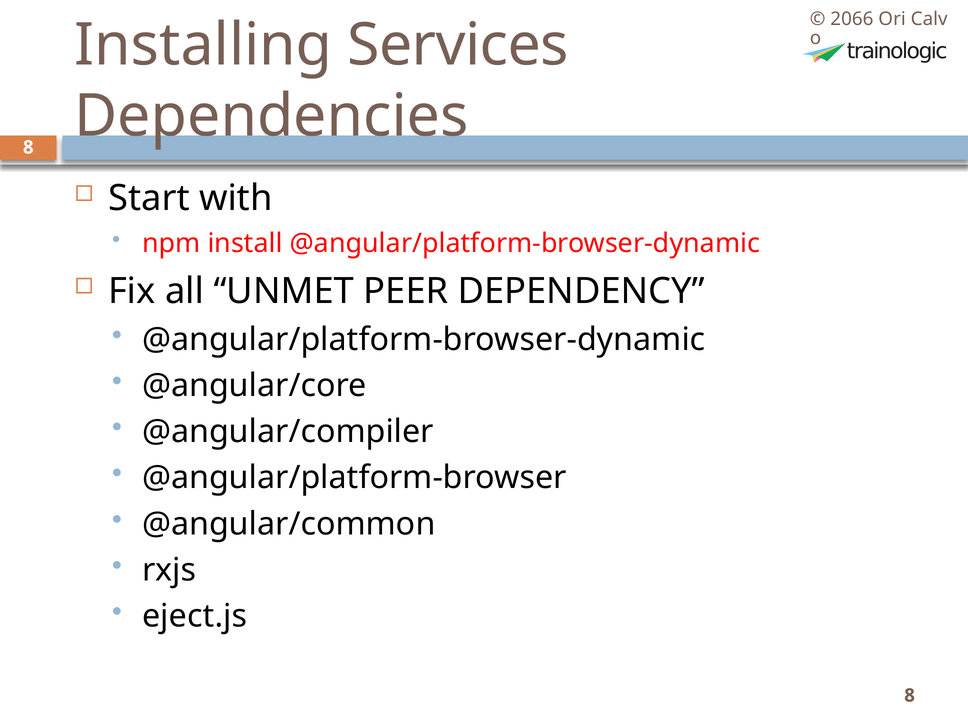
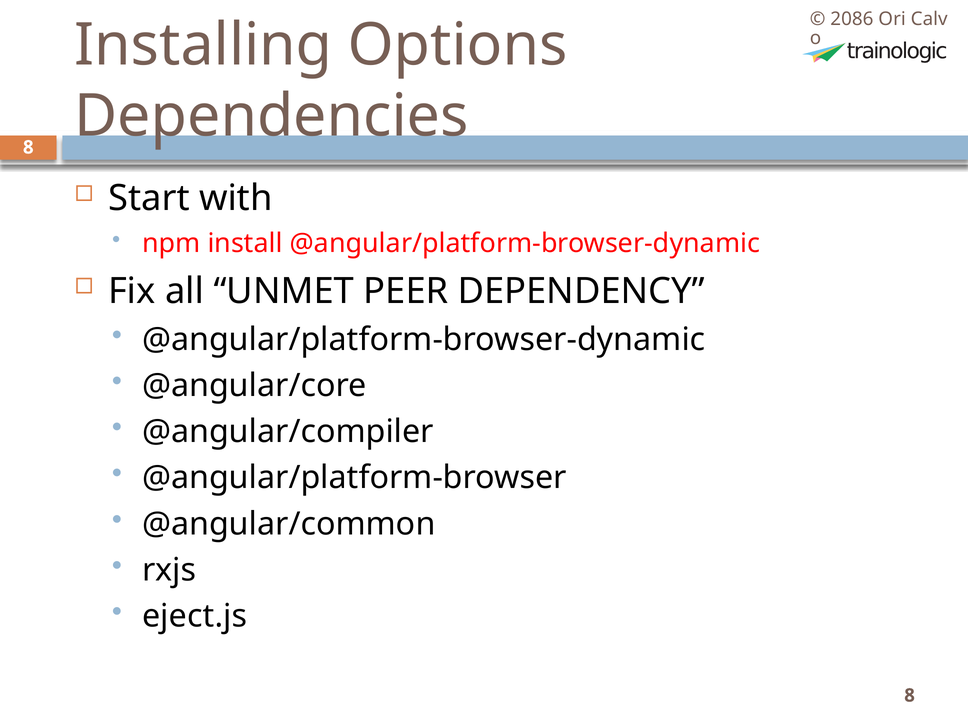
2066: 2066 -> 2086
Services: Services -> Options
